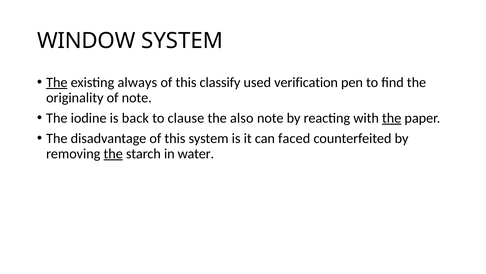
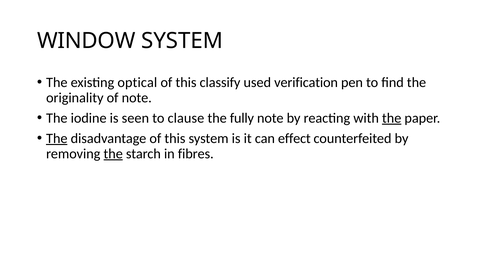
The at (57, 82) underline: present -> none
always: always -> optical
back: back -> seen
also: also -> fully
The at (57, 138) underline: none -> present
faced: faced -> effect
water: water -> fibres
